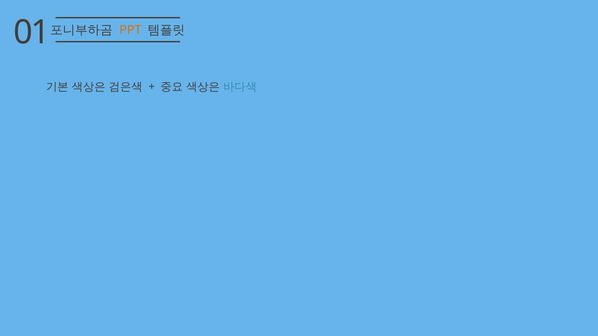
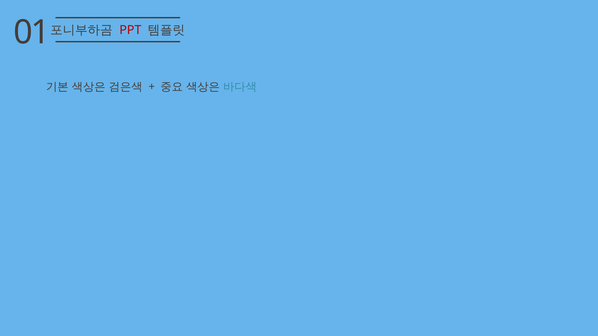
PPT colour: orange -> red
